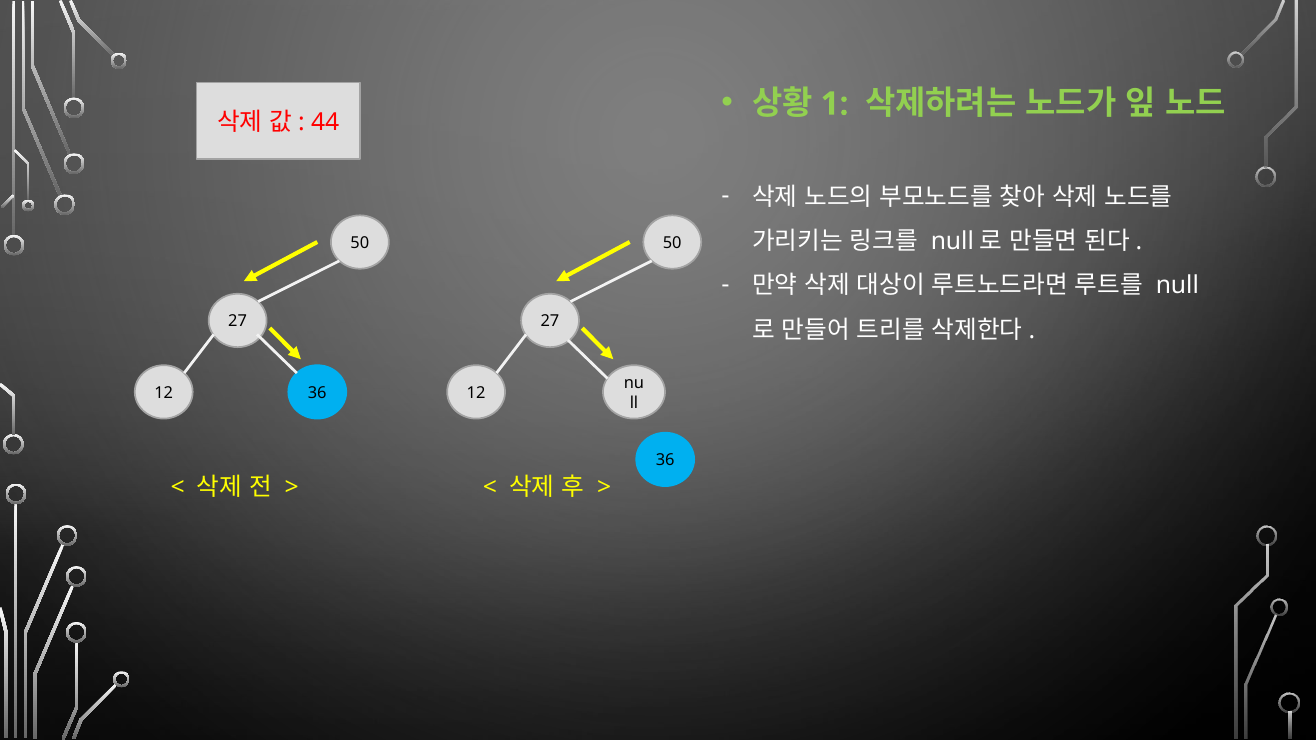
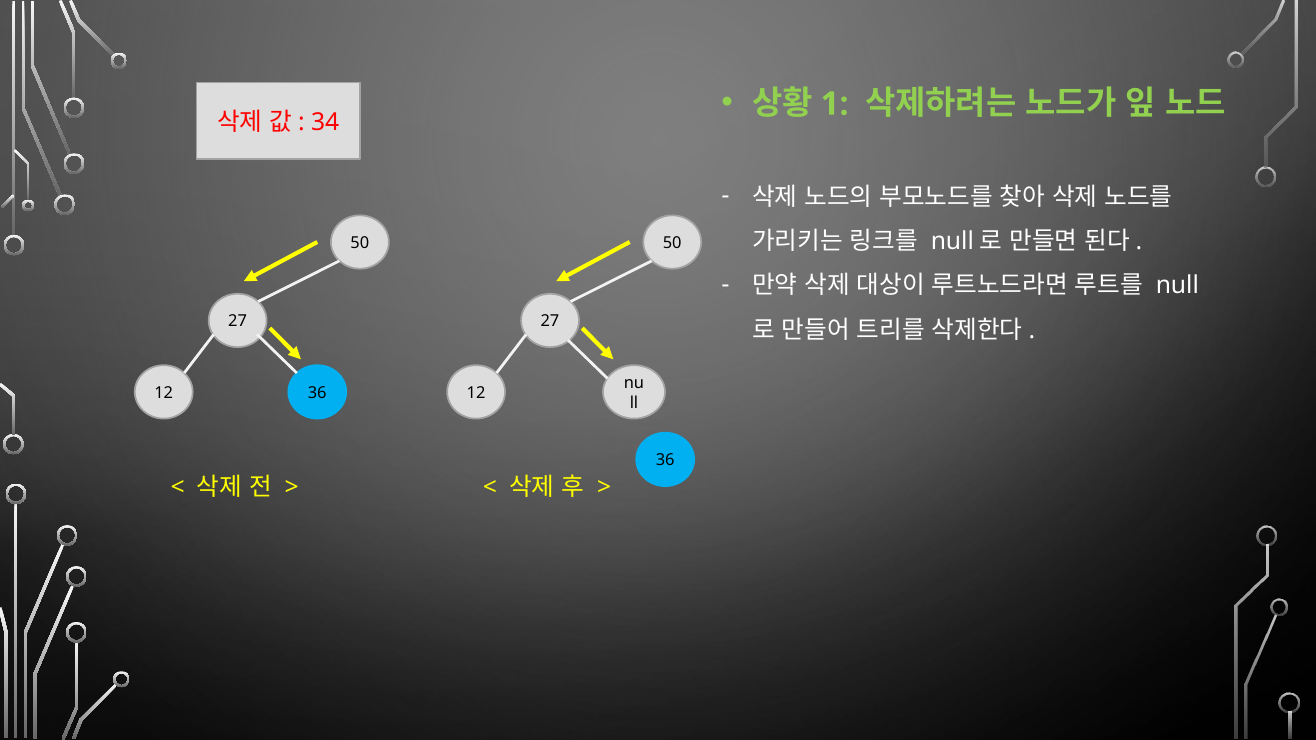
44: 44 -> 34
